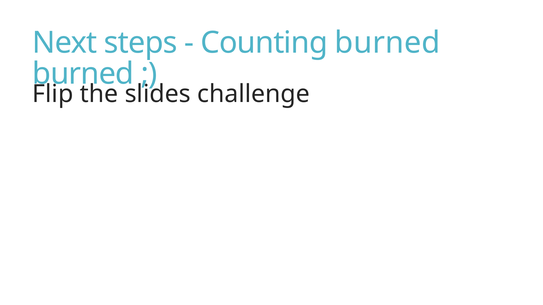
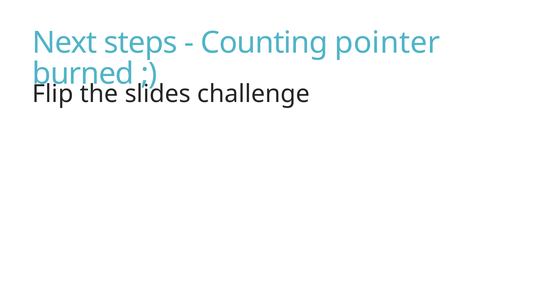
Counting burned: burned -> pointer
